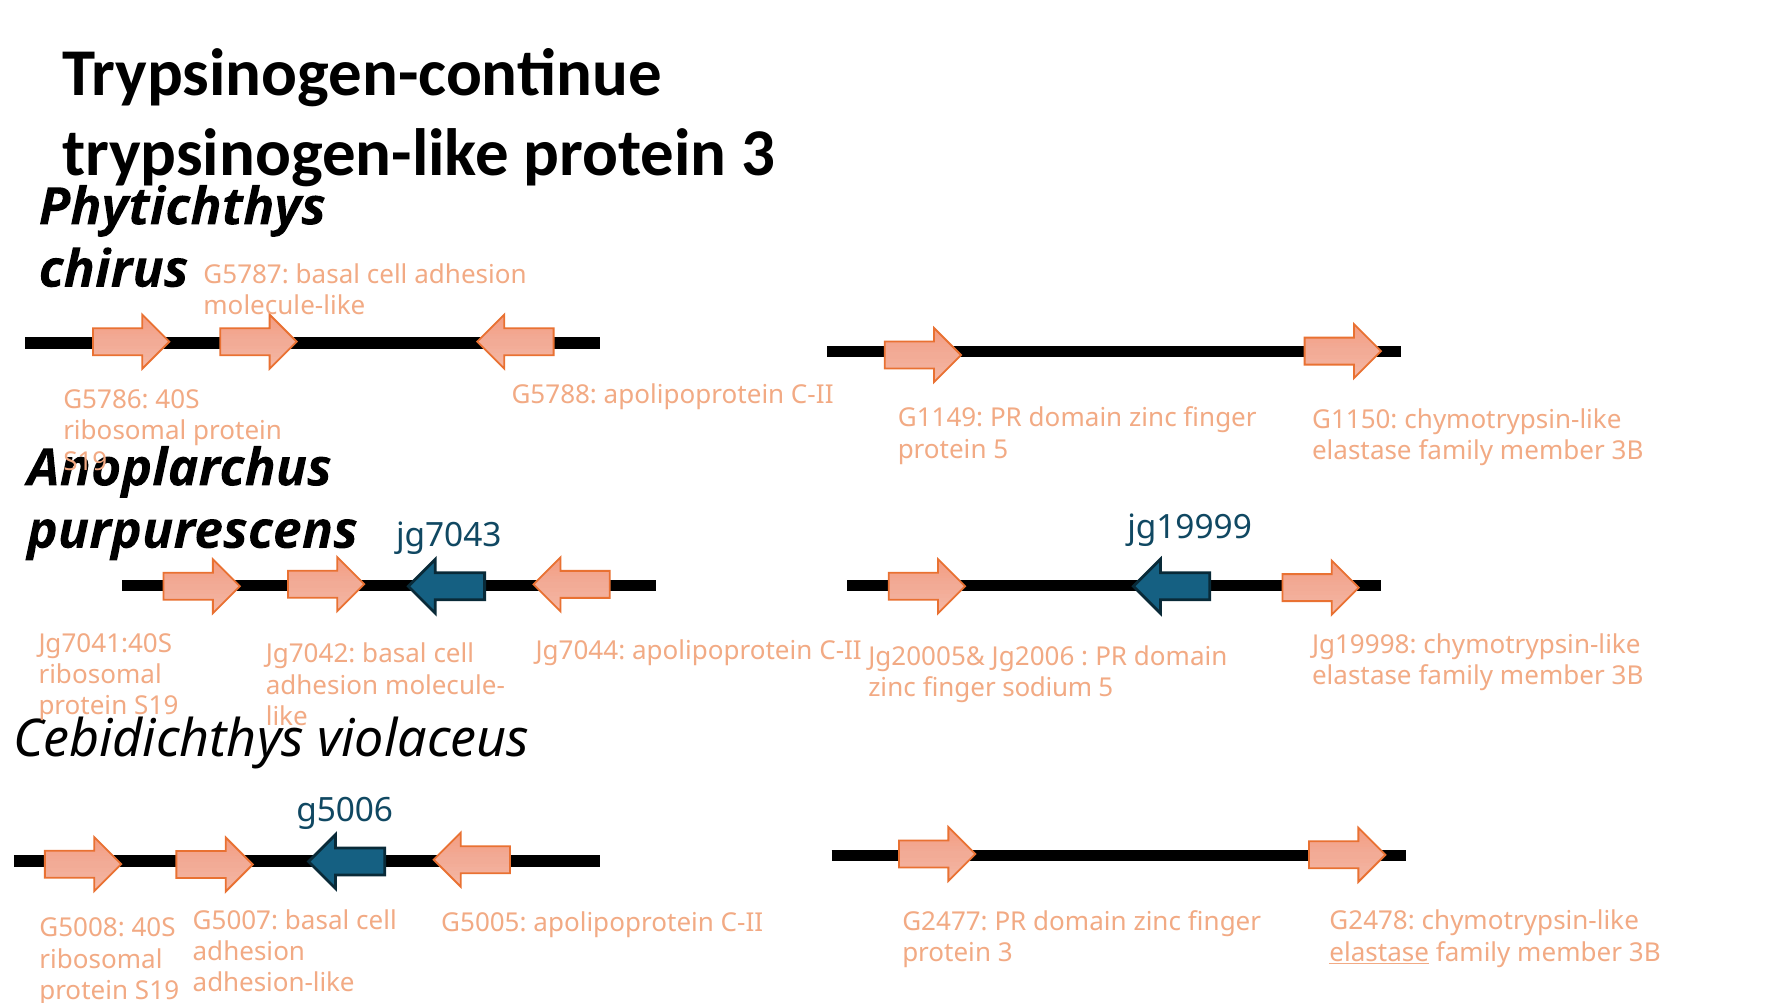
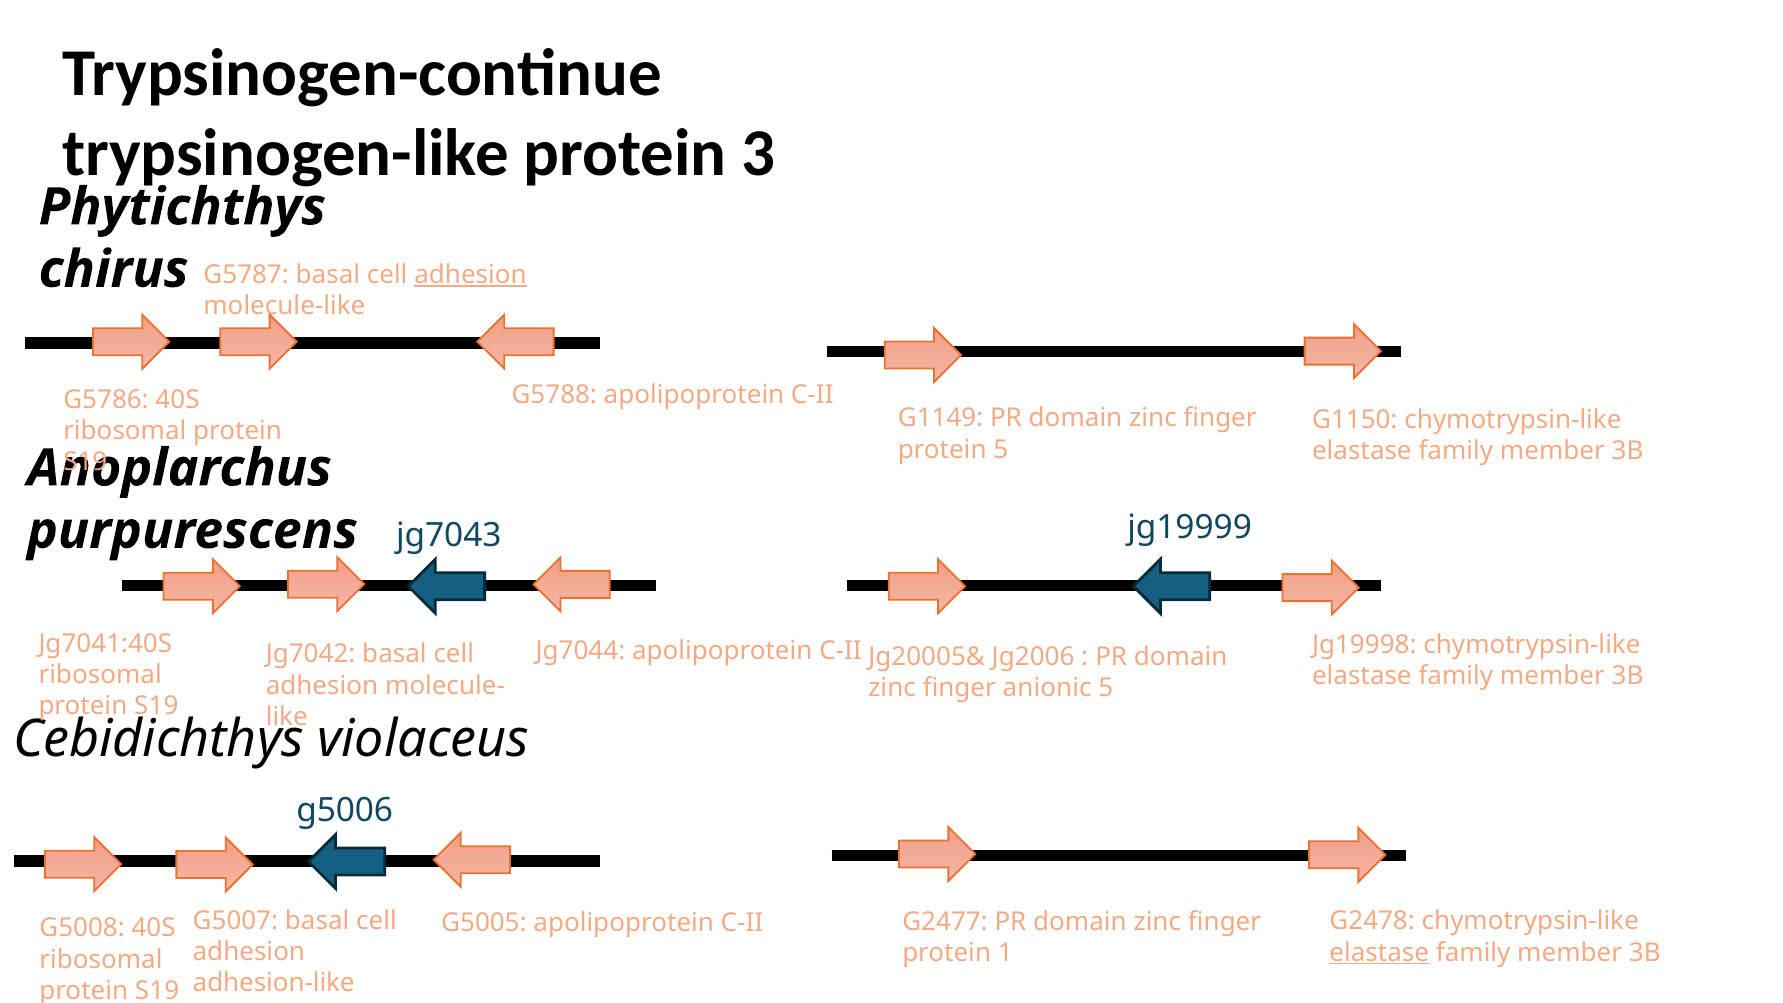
adhesion at (471, 275) underline: none -> present
sodium: sodium -> anionic
3 at (1005, 953): 3 -> 1
